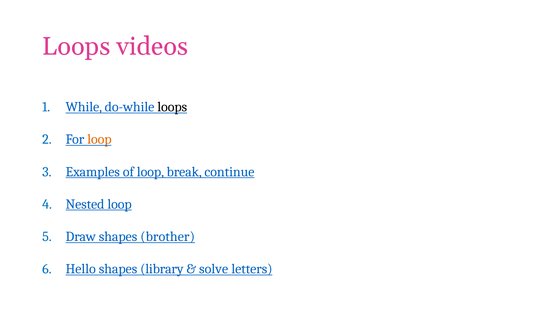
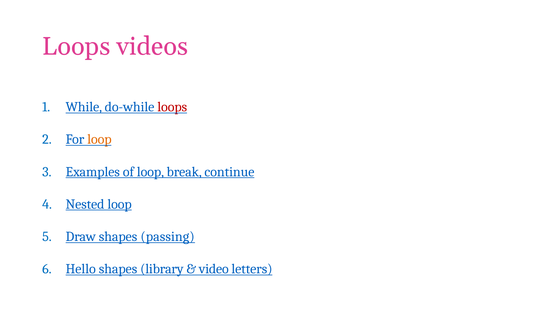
loops at (172, 107) colour: black -> red
brother: brother -> passing
solve: solve -> video
